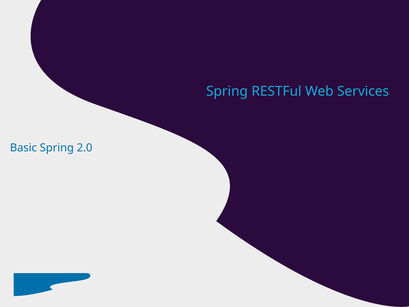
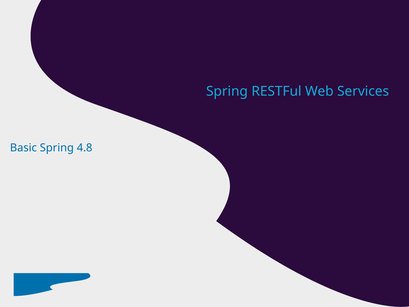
2.0: 2.0 -> 4.8
